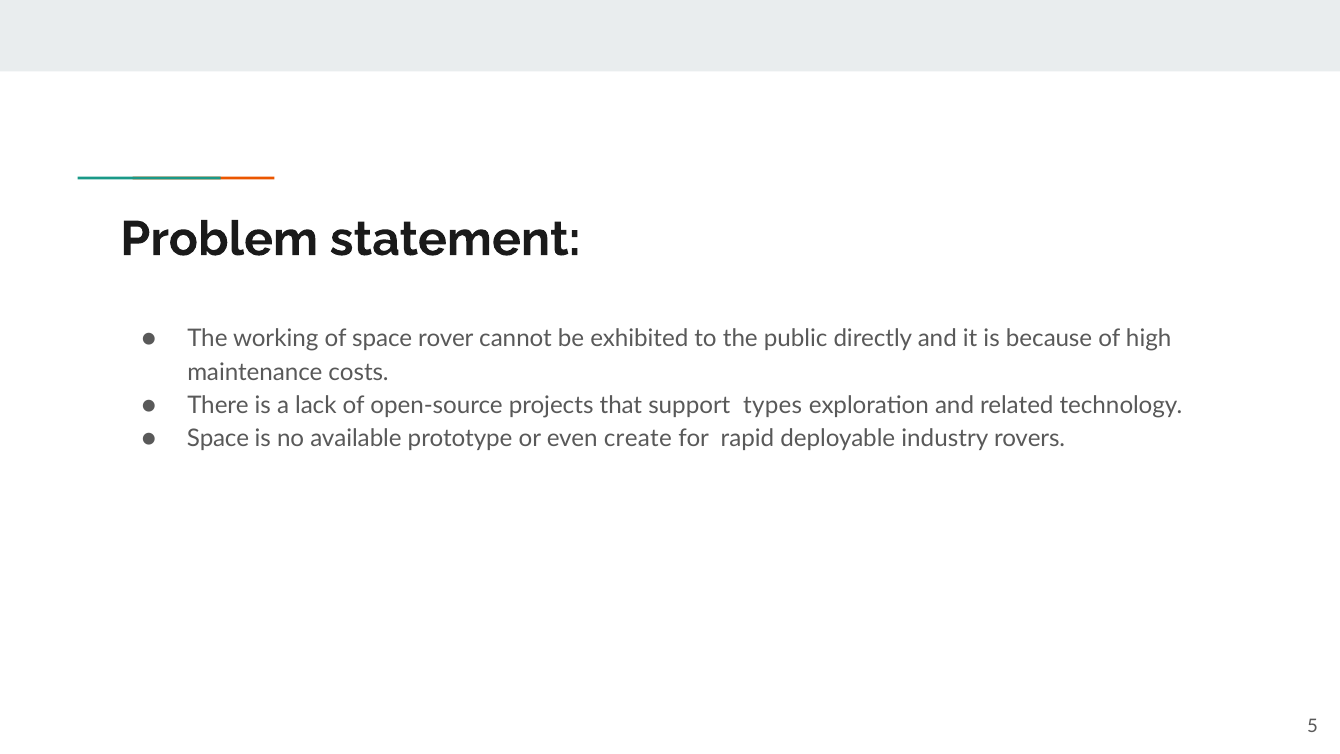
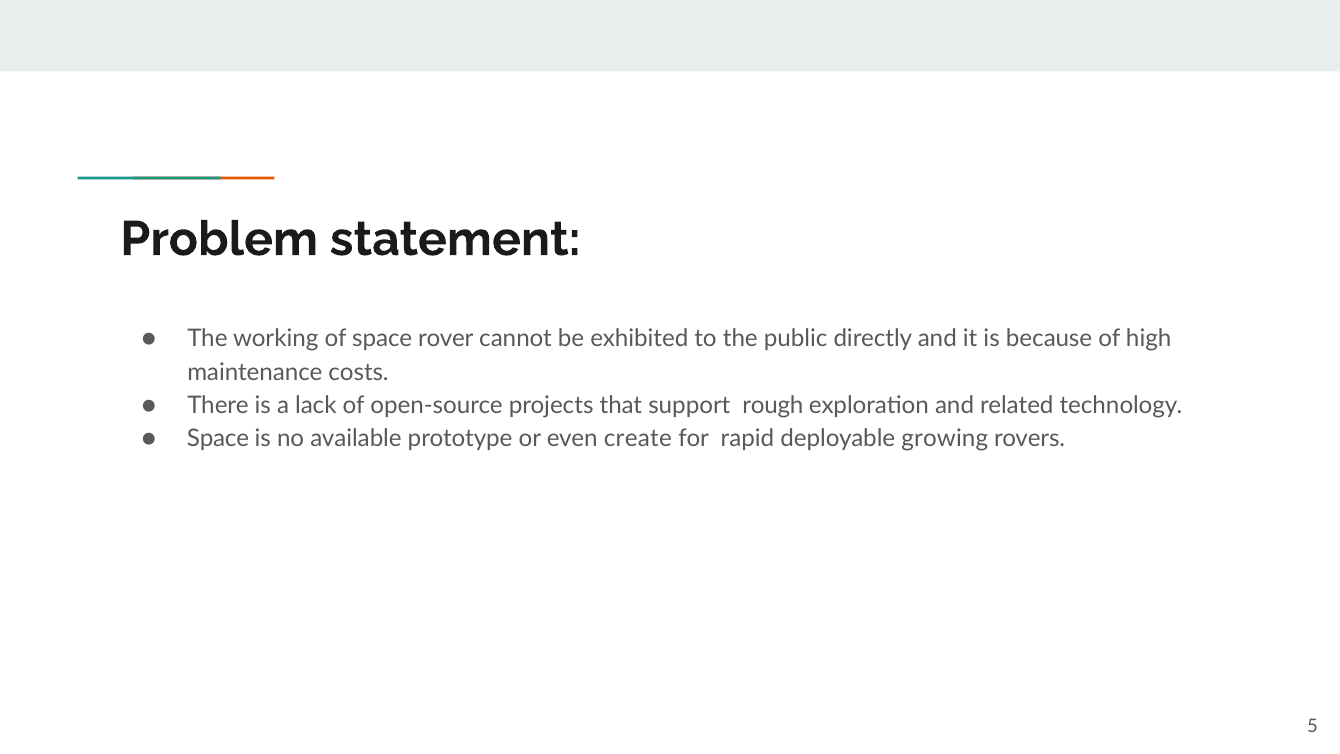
types: types -> rough
industry: industry -> growing
